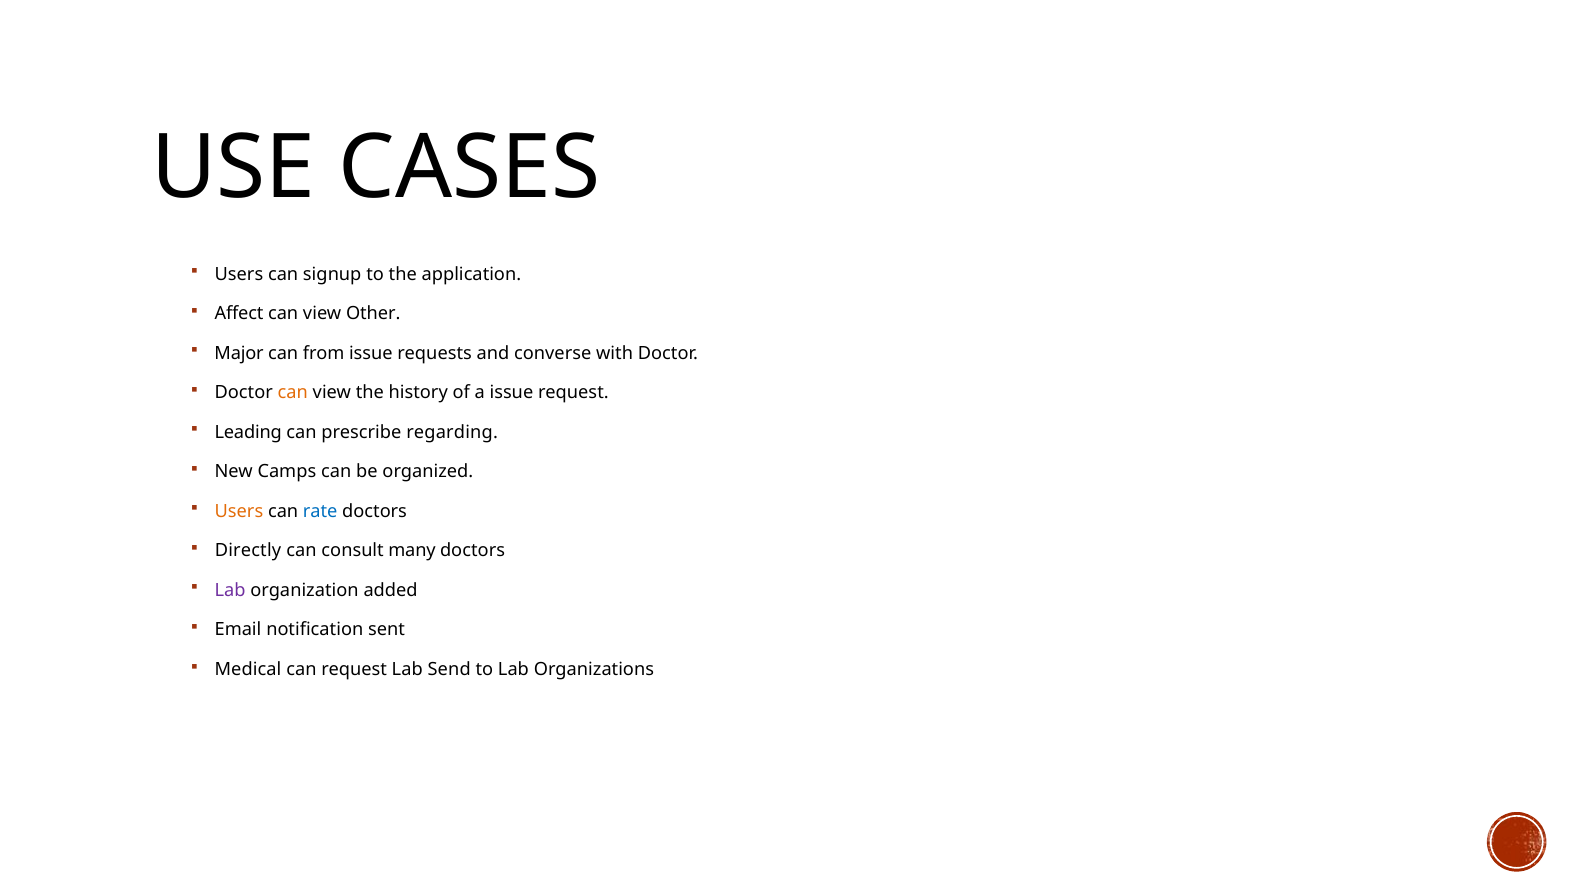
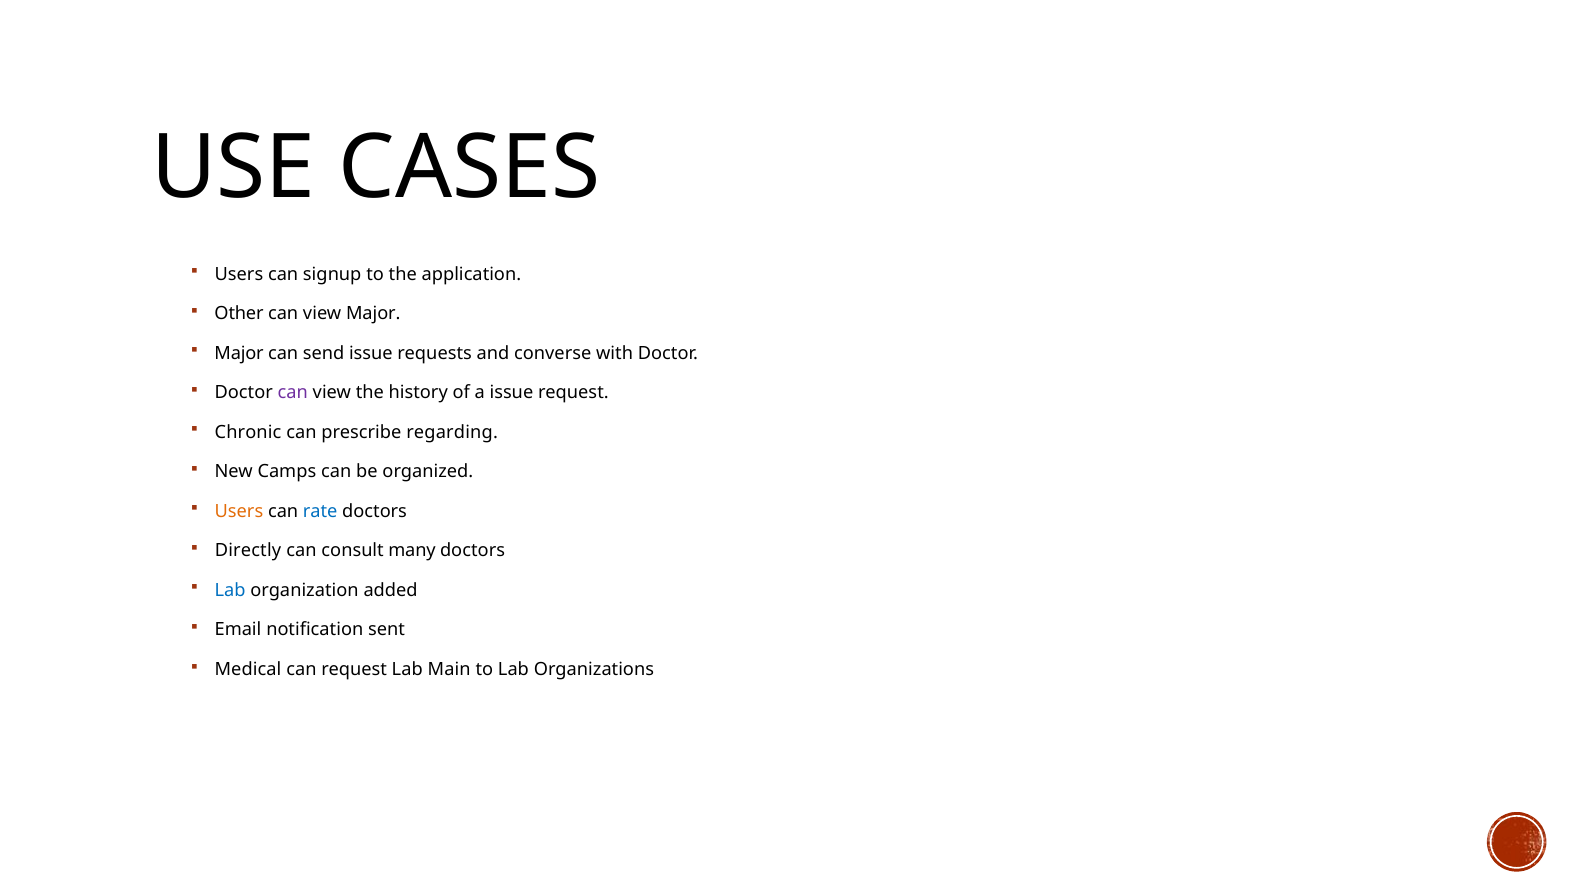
Affect: Affect -> Other
view Other: Other -> Major
from: from -> send
can at (293, 393) colour: orange -> purple
Leading: Leading -> Chronic
Lab at (230, 591) colour: purple -> blue
Send: Send -> Main
